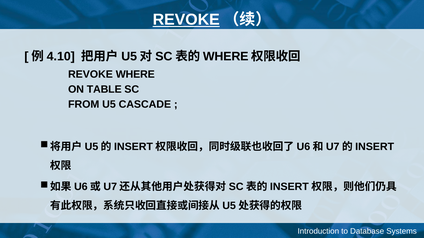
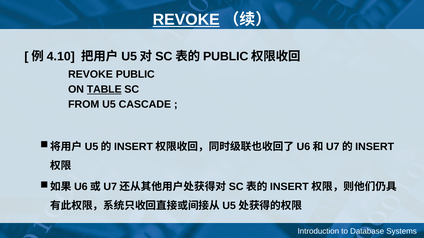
WHERE at (226, 57): WHERE -> PUBLIC
REVOKE WHERE: WHERE -> PUBLIC
TABLE underline: none -> present
